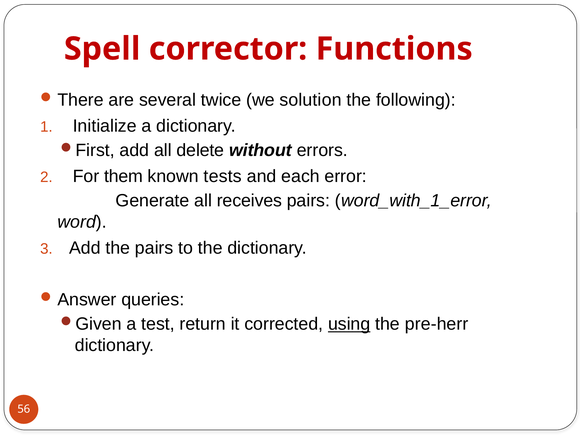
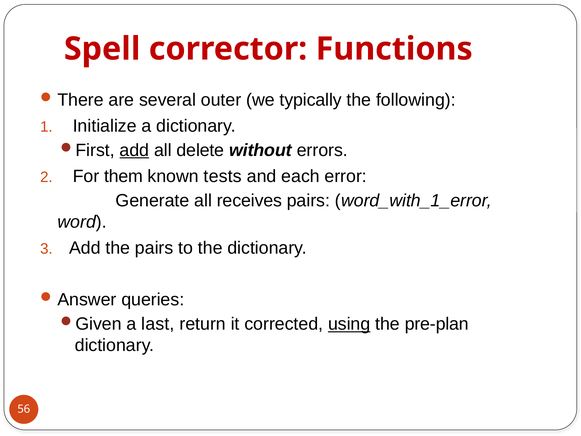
twice: twice -> outer
solution: solution -> typically
add at (134, 150) underline: none -> present
test: test -> last
pre-herr: pre-herr -> pre-plan
